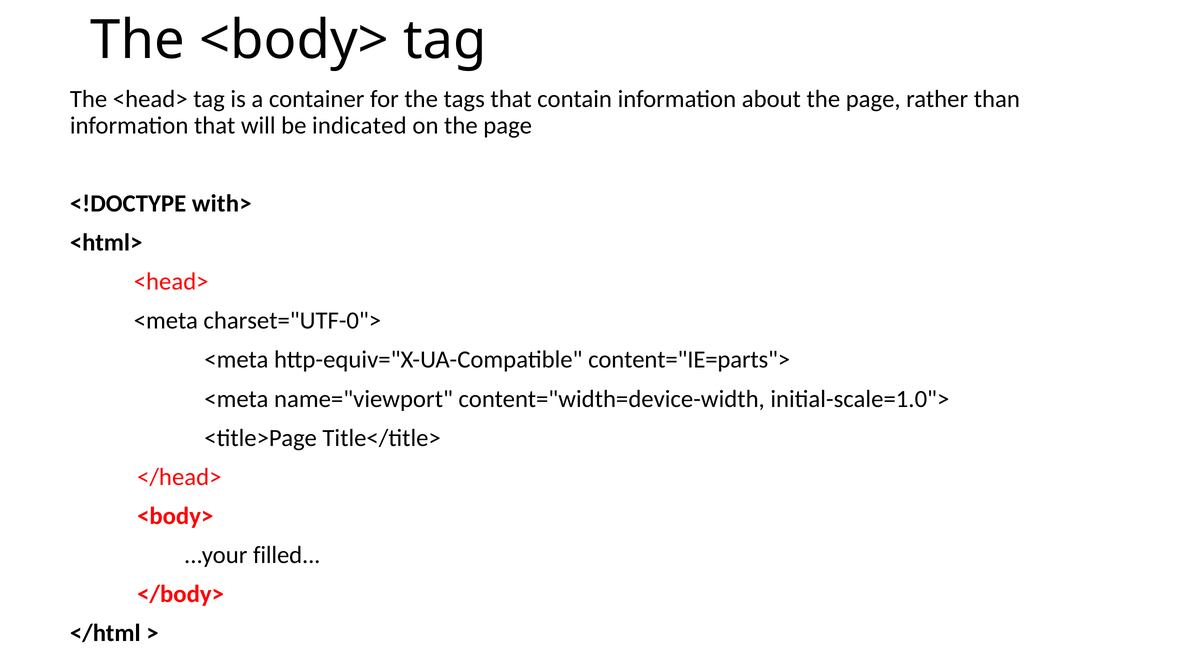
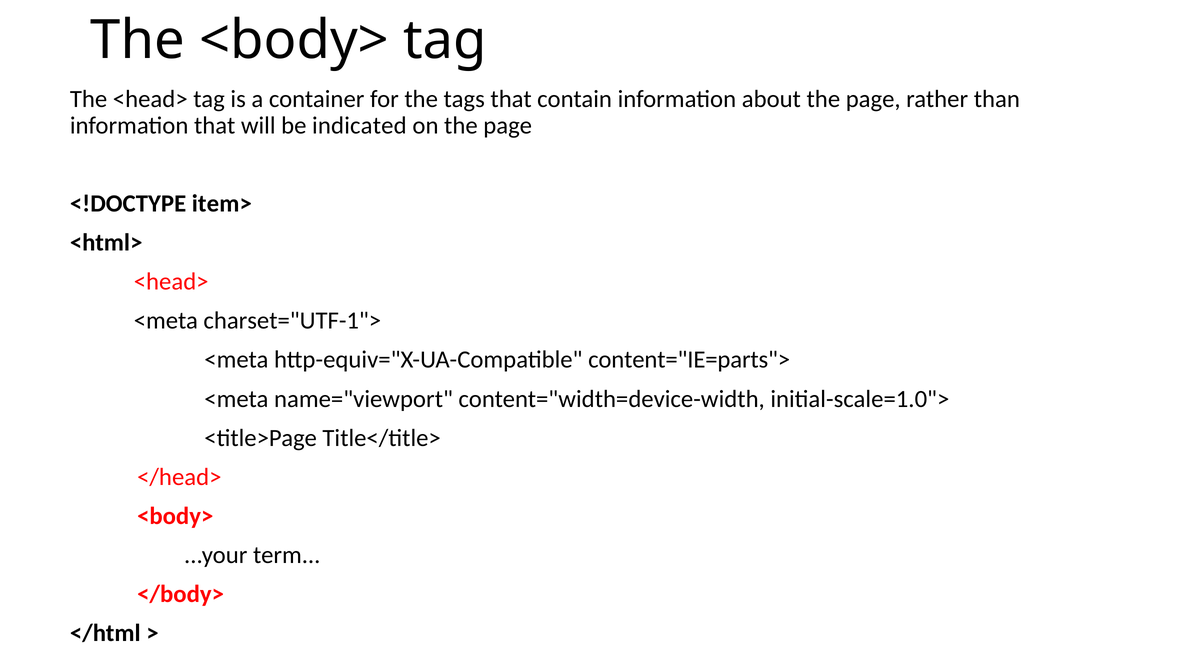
with>: with> -> item>
charset="UTF-0">: charset="UTF-0"> -> charset="UTF-1">
filled: filled -> term
